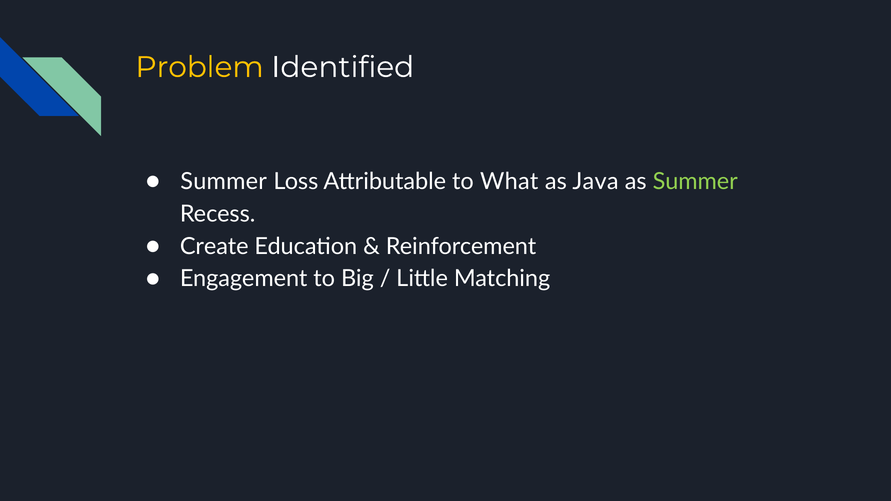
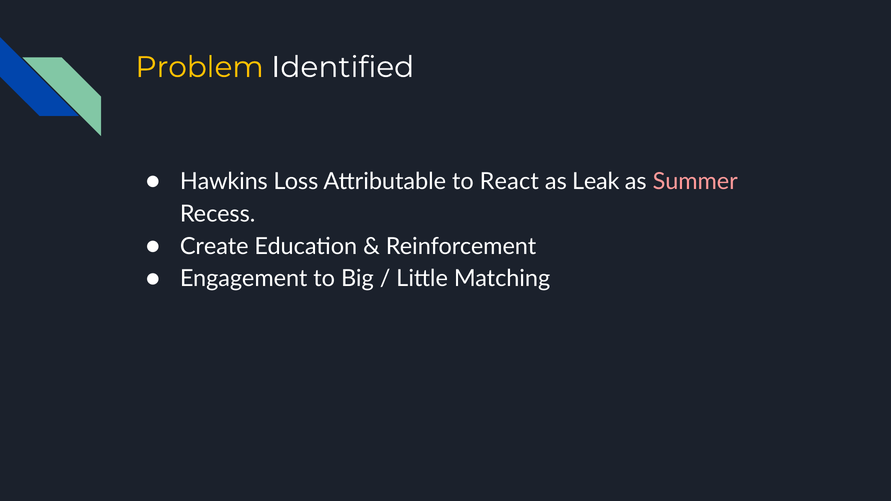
Summer at (224, 182): Summer -> Hawkins
What: What -> React
Java: Java -> Leak
Summer at (695, 182) colour: light green -> pink
